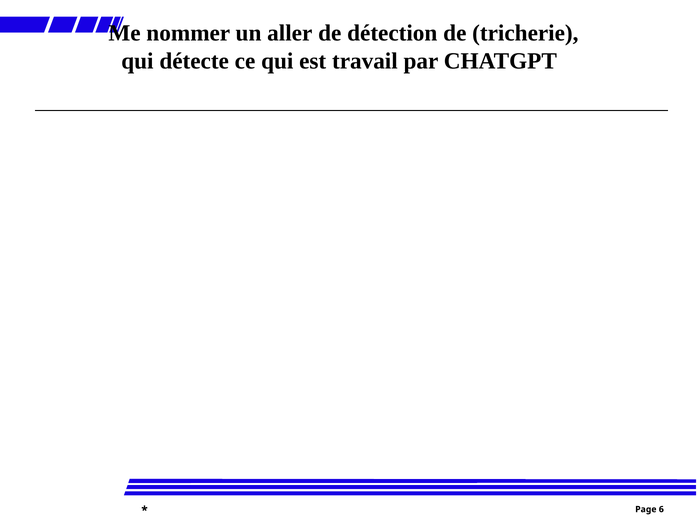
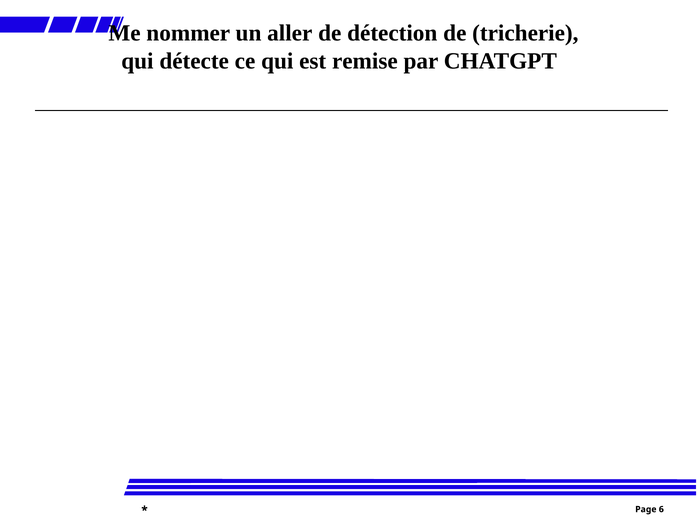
travail: travail -> remise
